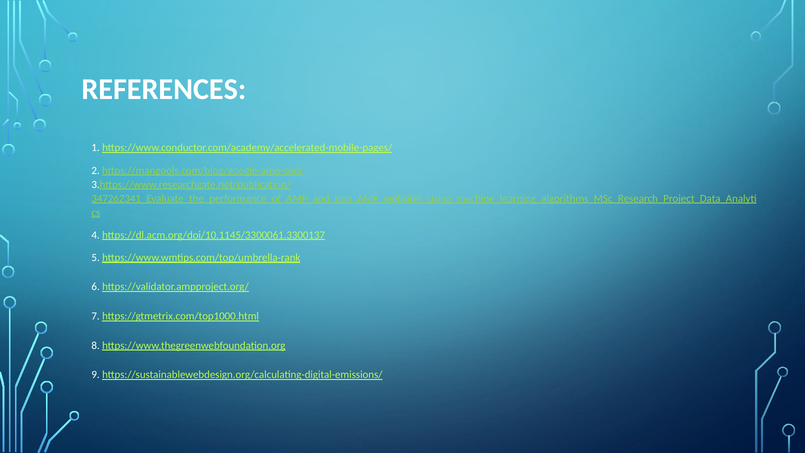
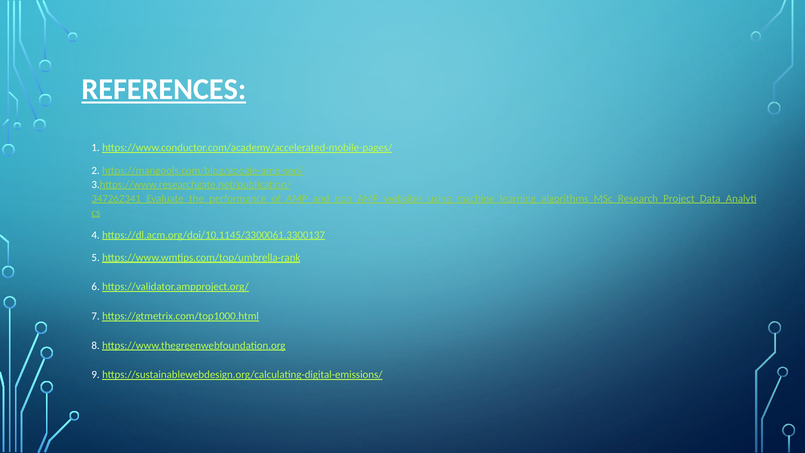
REFERENCES underline: none -> present
